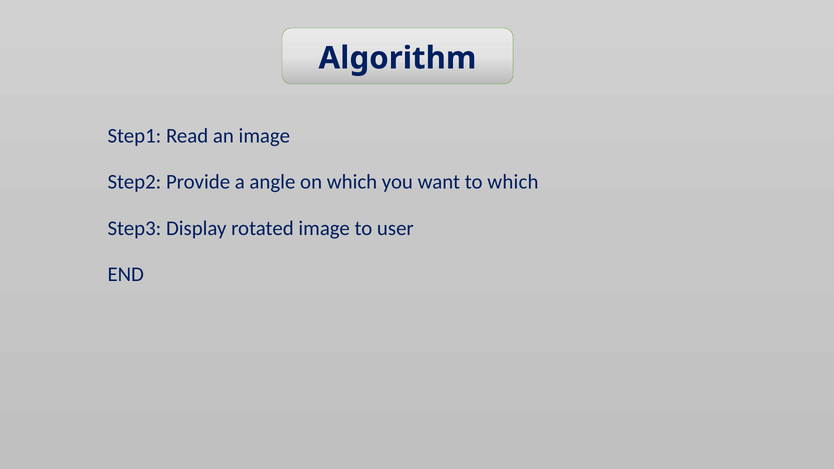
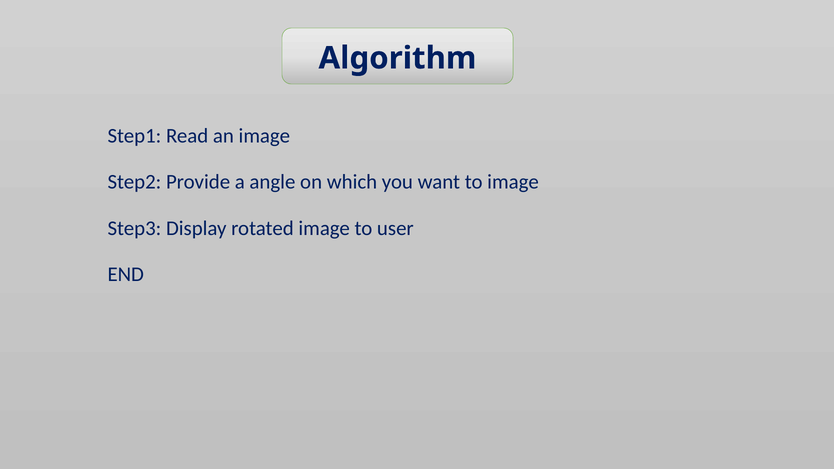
to which: which -> image
